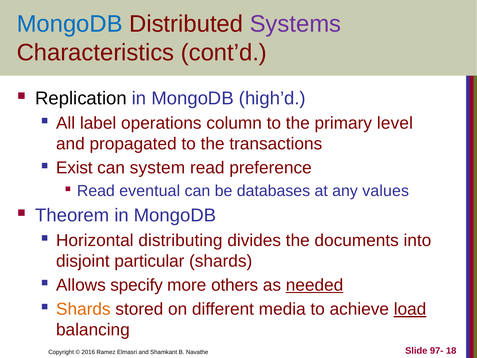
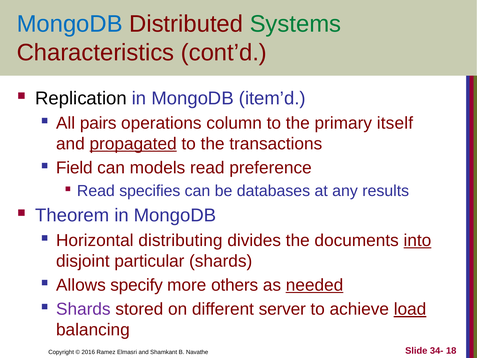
Systems colour: purple -> green
high’d: high’d -> item’d
label: label -> pairs
level: level -> itself
propagated underline: none -> present
Exist: Exist -> Field
system: system -> models
eventual: eventual -> specifies
values: values -> results
into underline: none -> present
Shards at (83, 309) colour: orange -> purple
media: media -> server
97-: 97- -> 34-
